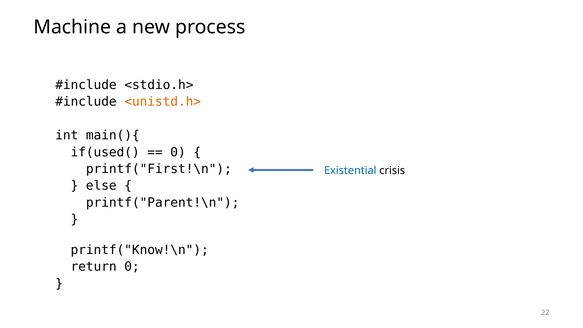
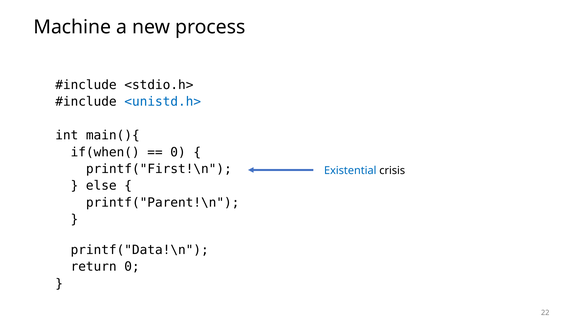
<unistd.h> colour: orange -> blue
if(used(: if(used( -> if(when(
printf("Know!\n: printf("Know!\n -> printf("Data!\n
